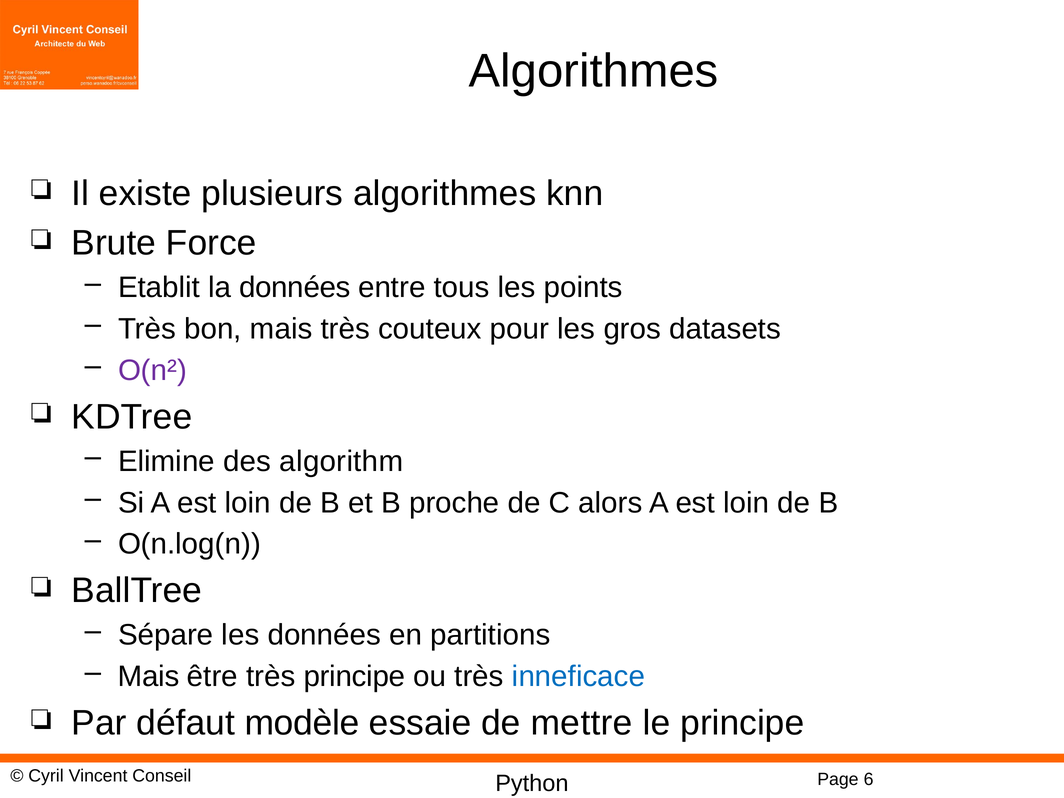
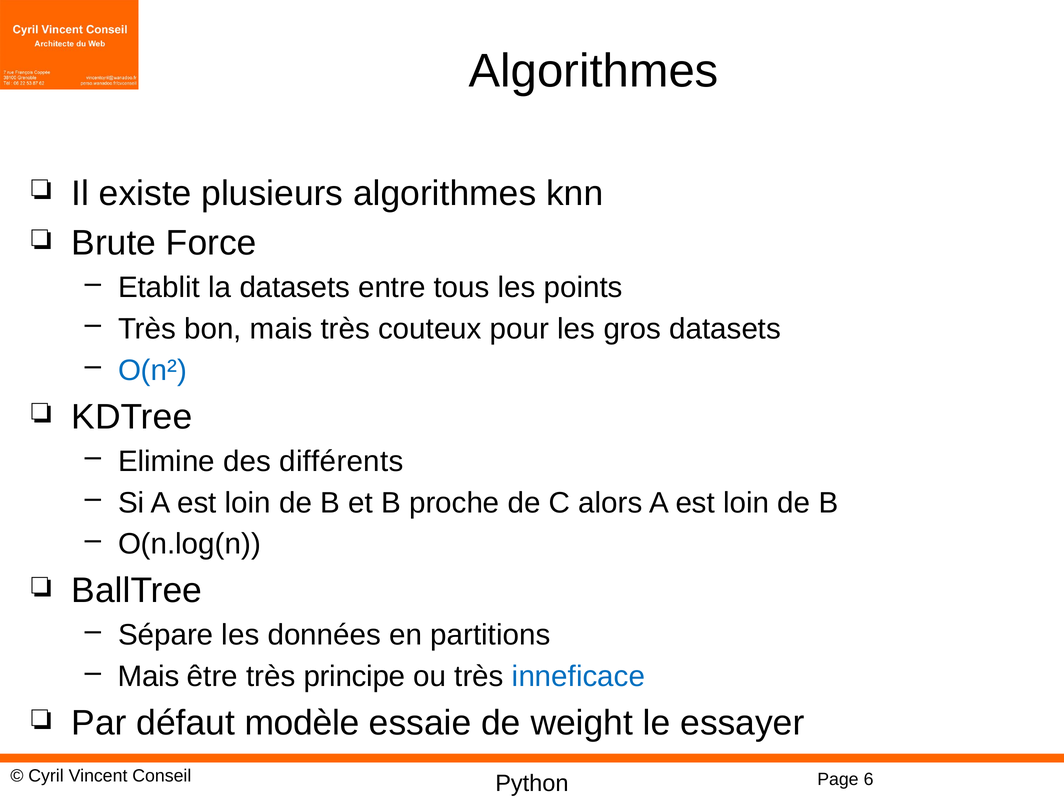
la données: données -> datasets
O(n² colour: purple -> blue
algorithm: algorithm -> différents
mettre: mettre -> weight
le principe: principe -> essayer
